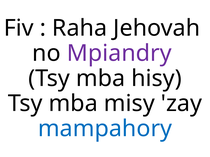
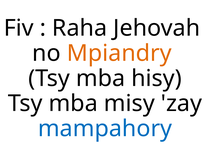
Mpiandry colour: purple -> orange
